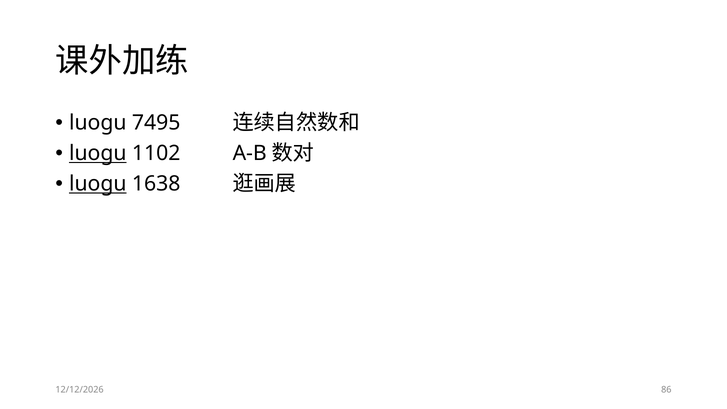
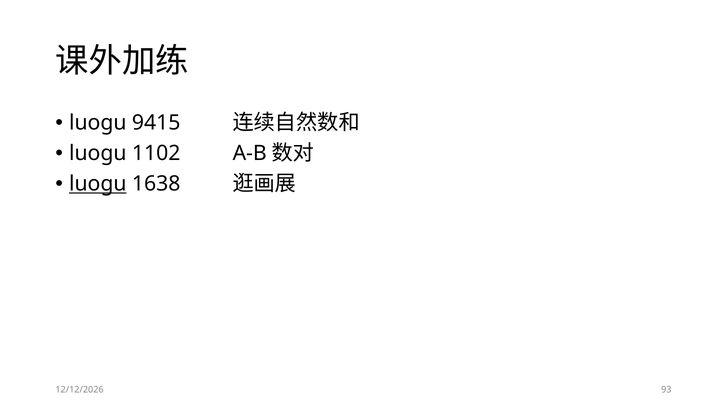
7495: 7495 -> 9415
luogu at (98, 153) underline: present -> none
86: 86 -> 93
